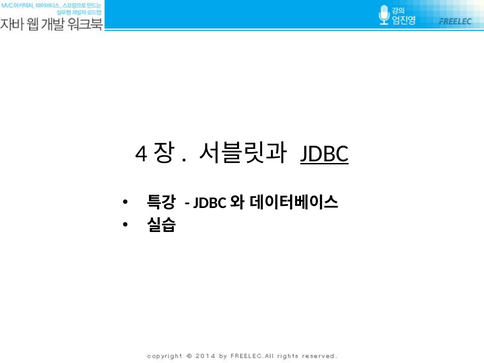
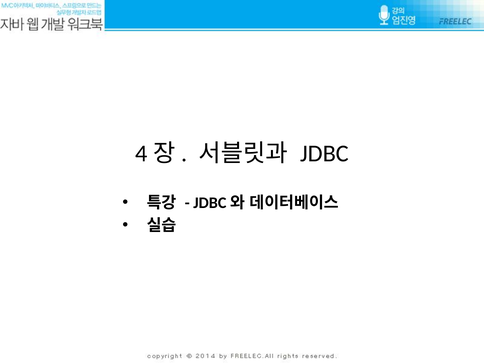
JDBC underline: present -> none
